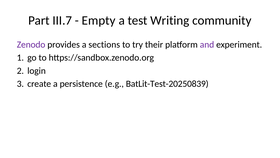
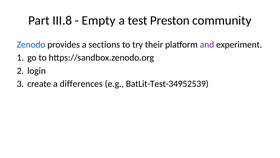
III.7: III.7 -> III.8
Writing: Writing -> Preston
Zenodo colour: purple -> blue
persistence: persistence -> differences
BatLit-Test-20250839: BatLit-Test-20250839 -> BatLit-Test-34952539
